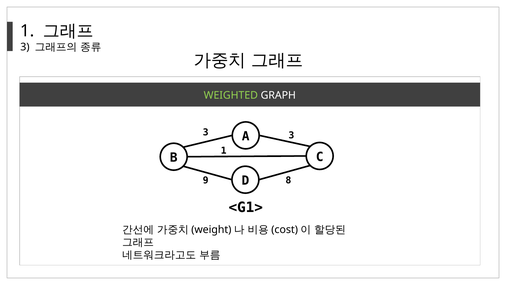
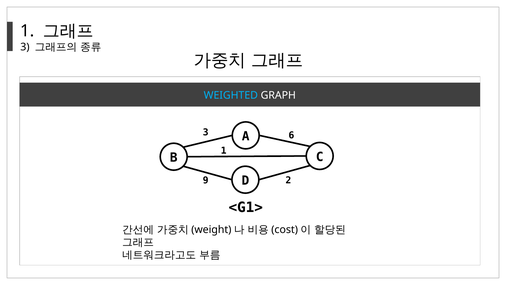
WEIGHTED colour: light green -> light blue
3 3: 3 -> 6
8: 8 -> 2
